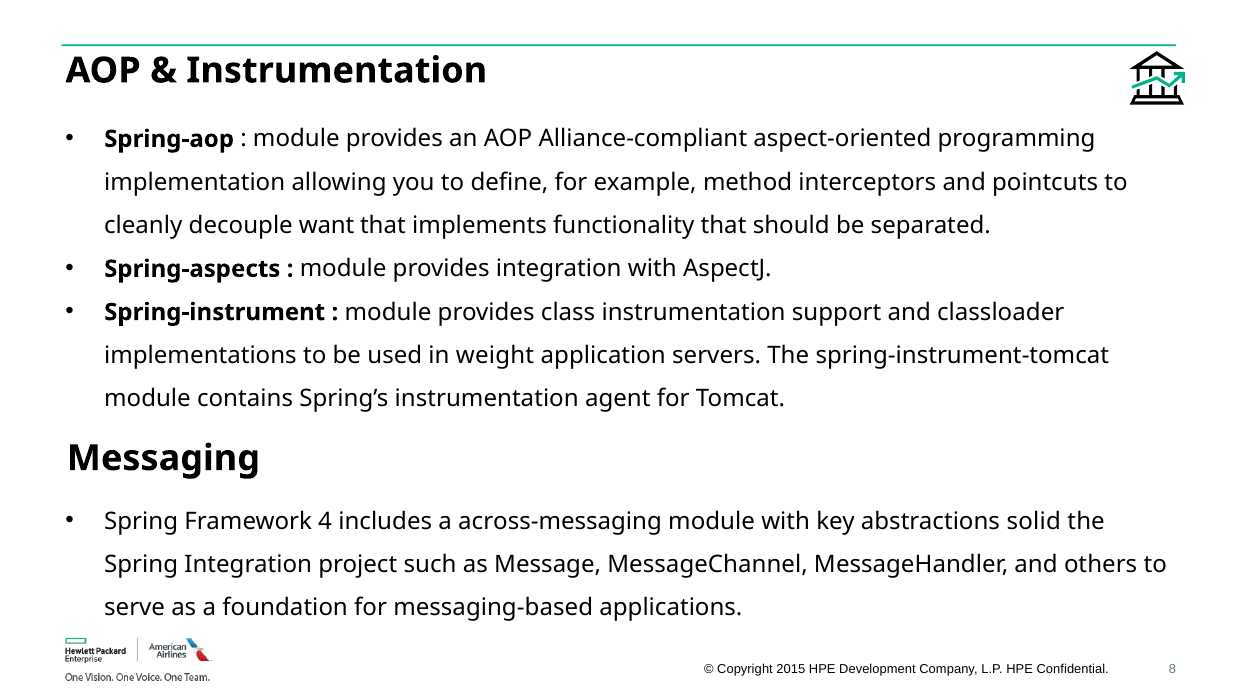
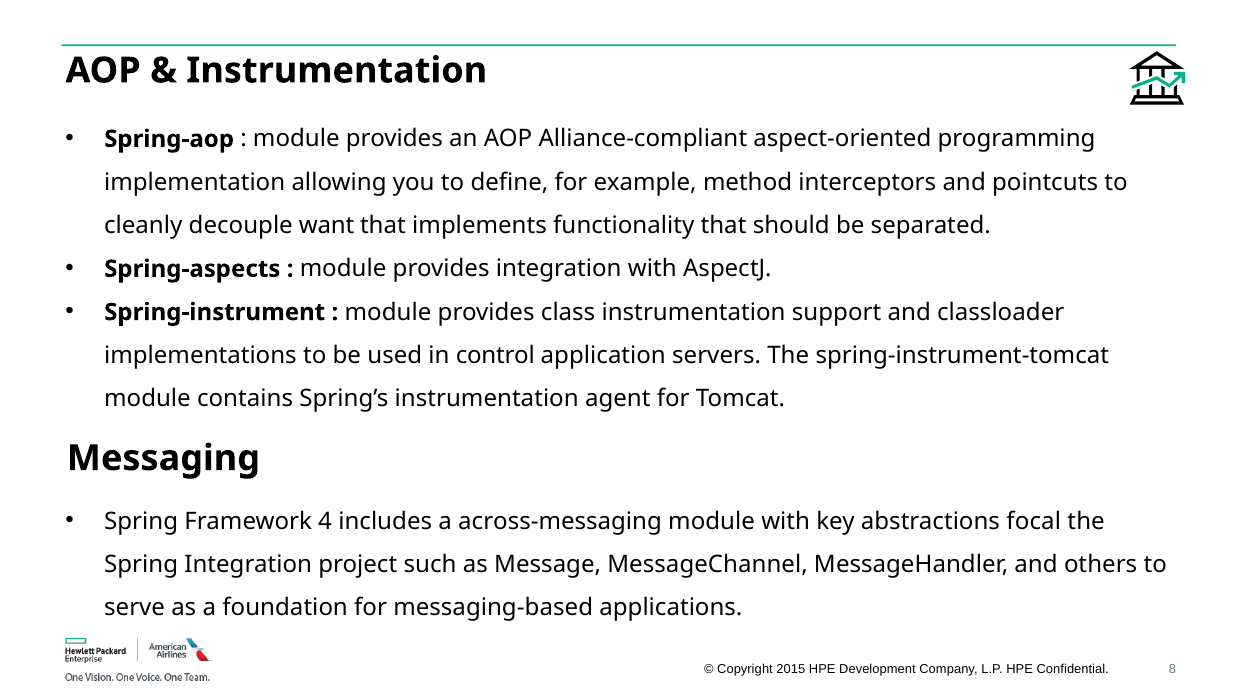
weight: weight -> control
solid: solid -> focal
